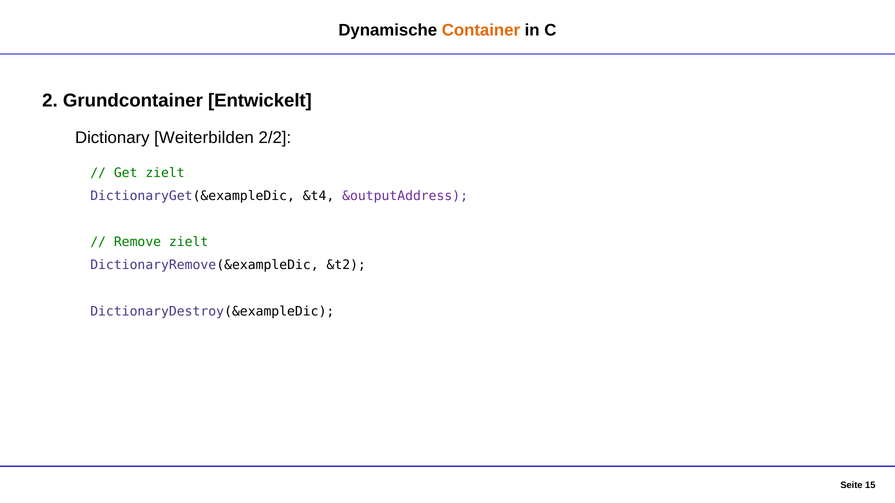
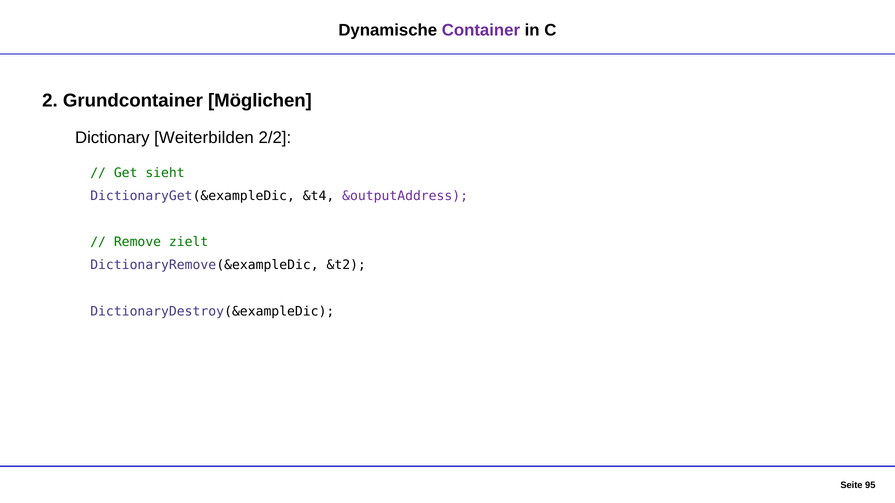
Container colour: orange -> purple
Entwickelt: Entwickelt -> Möglichen
Get zielt: zielt -> sieht
15: 15 -> 95
